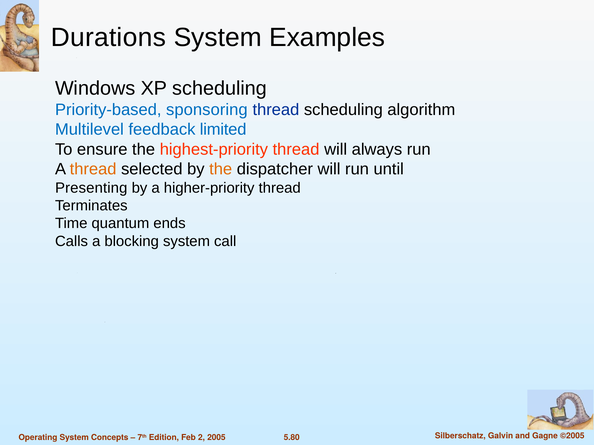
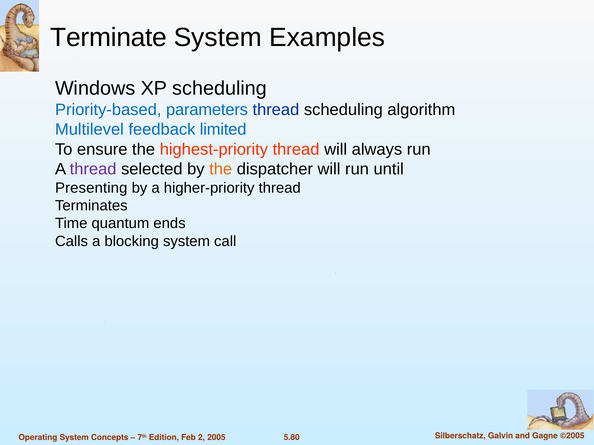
Durations: Durations -> Terminate
sponsoring: sponsoring -> parameters
thread at (93, 169) colour: orange -> purple
